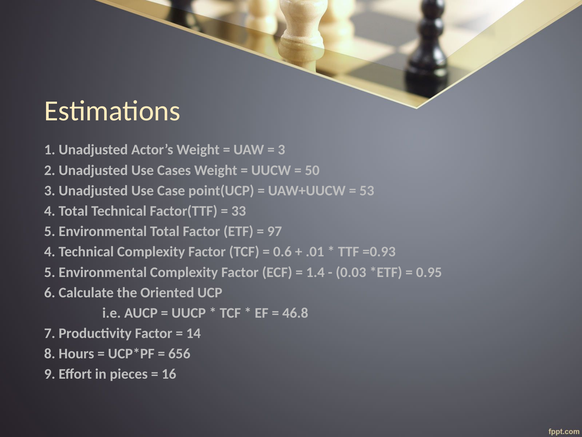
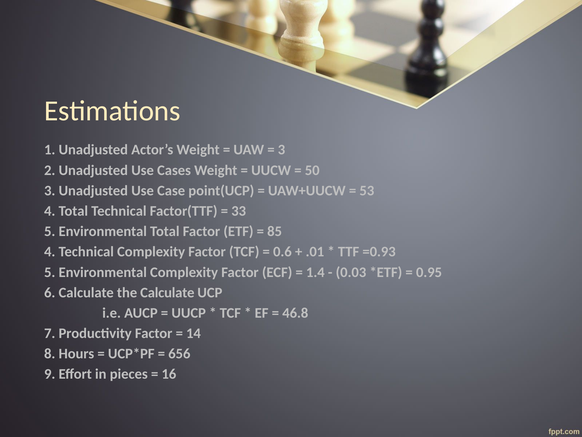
97: 97 -> 85
the Oriented: Oriented -> Calculate
